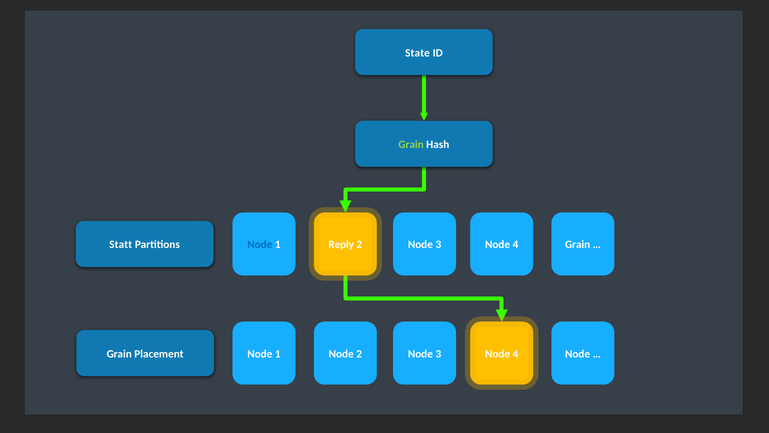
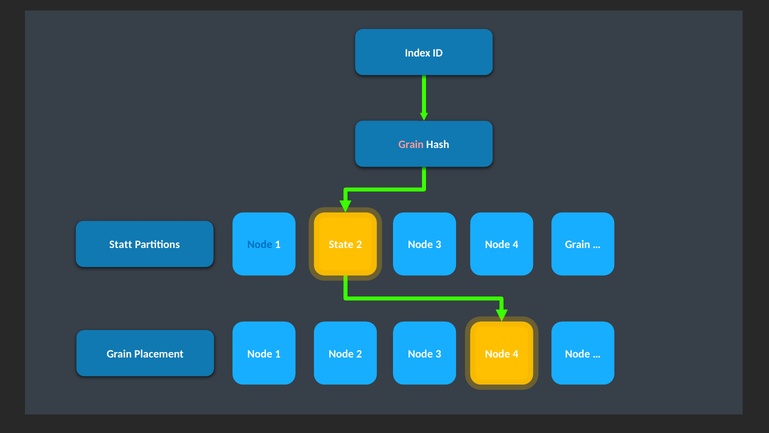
State: State -> Index
Grain at (411, 144) colour: light green -> pink
Reply: Reply -> State
